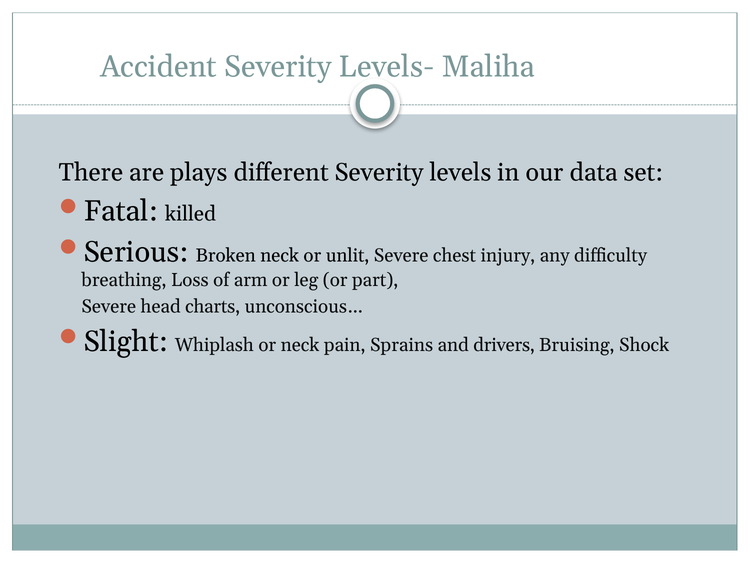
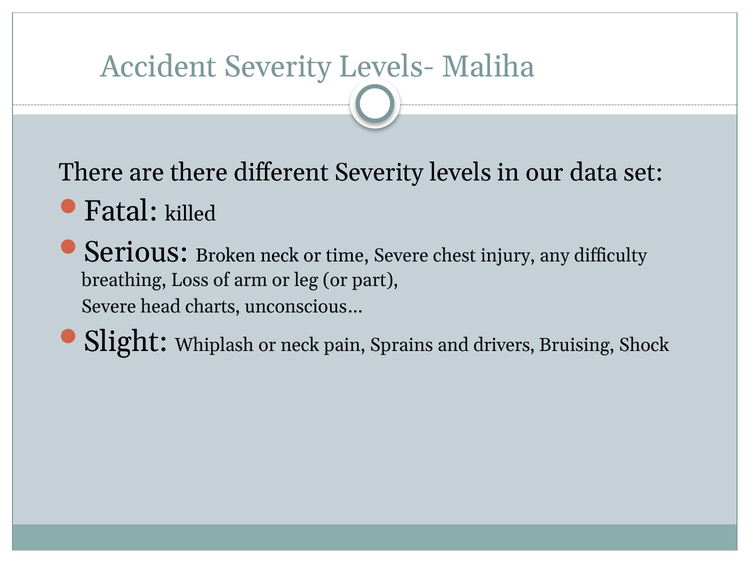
are plays: plays -> there
unlit: unlit -> time
